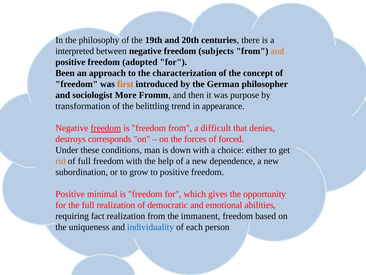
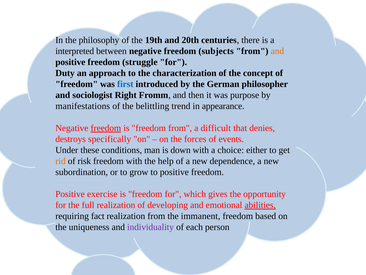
adopted: adopted -> struggle
Been: Been -> Duty
first colour: orange -> blue
More: More -> Right
transformation: transformation -> manifestations
corresponds: corresponds -> specifically
forced: forced -> events
of full: full -> risk
minimal: minimal -> exercise
democratic: democratic -> developing
abilities underline: none -> present
individuality colour: blue -> purple
